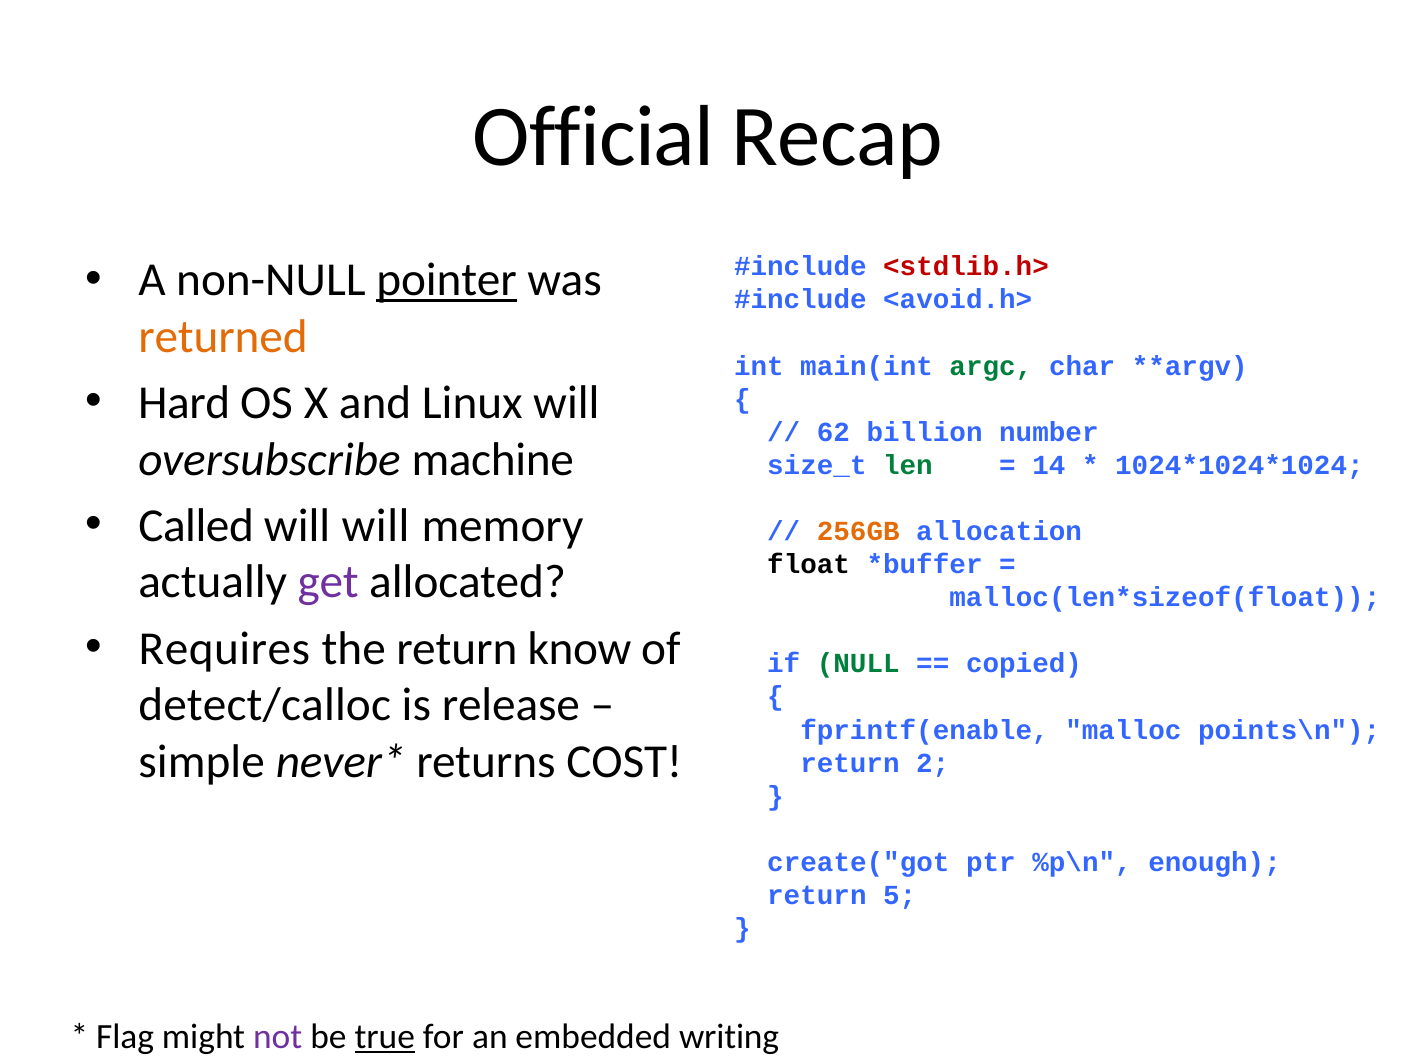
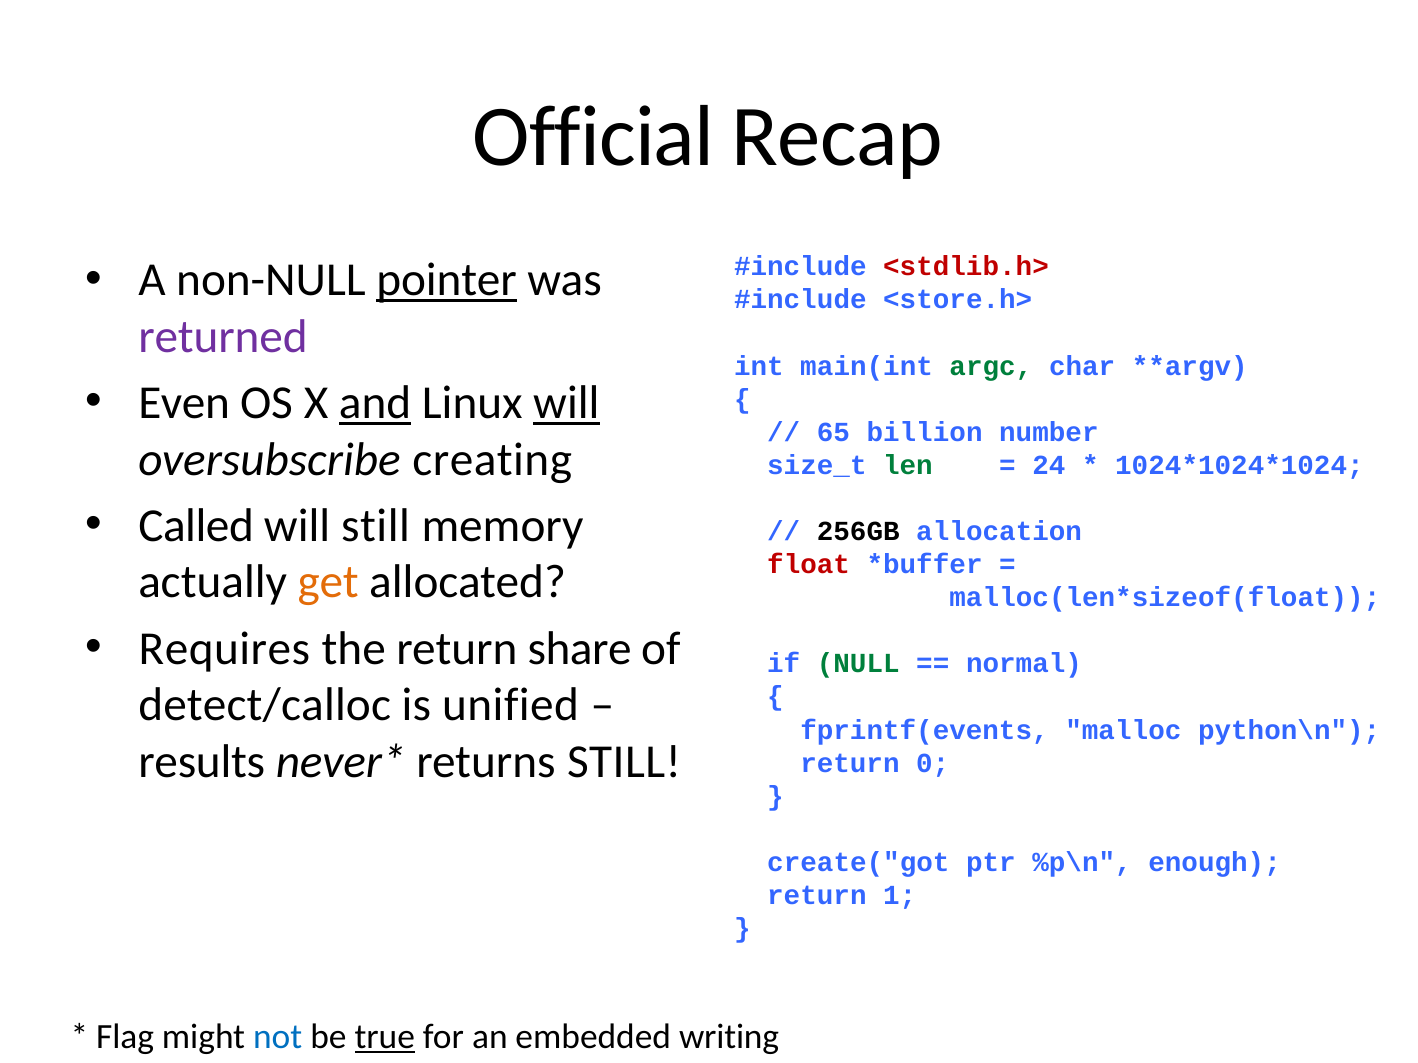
<avoid.h>: <avoid.h> -> <store.h>
returned colour: orange -> purple
Hard: Hard -> Even
and underline: none -> present
will at (566, 403) underline: none -> present
62: 62 -> 65
machine: machine -> creating
14: 14 -> 24
will will: will -> still
256GB colour: orange -> black
float colour: black -> red
get colour: purple -> orange
know: know -> share
copied: copied -> normal
release: release -> unified
fprintf(enable: fprintf(enable -> fprintf(events
points\n: points\n -> python\n
simple: simple -> results
returns COST: COST -> STILL
2: 2 -> 0
5: 5 -> 1
not colour: purple -> blue
